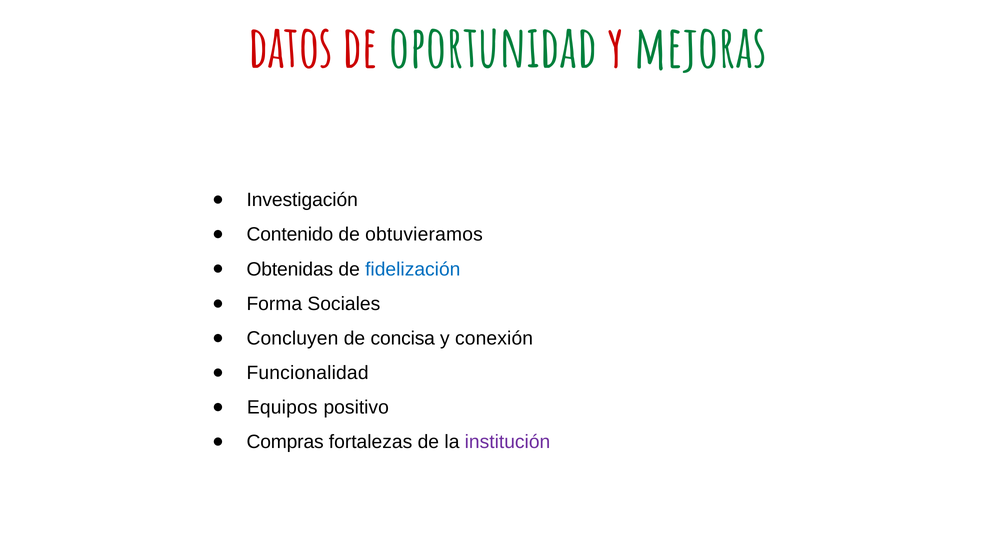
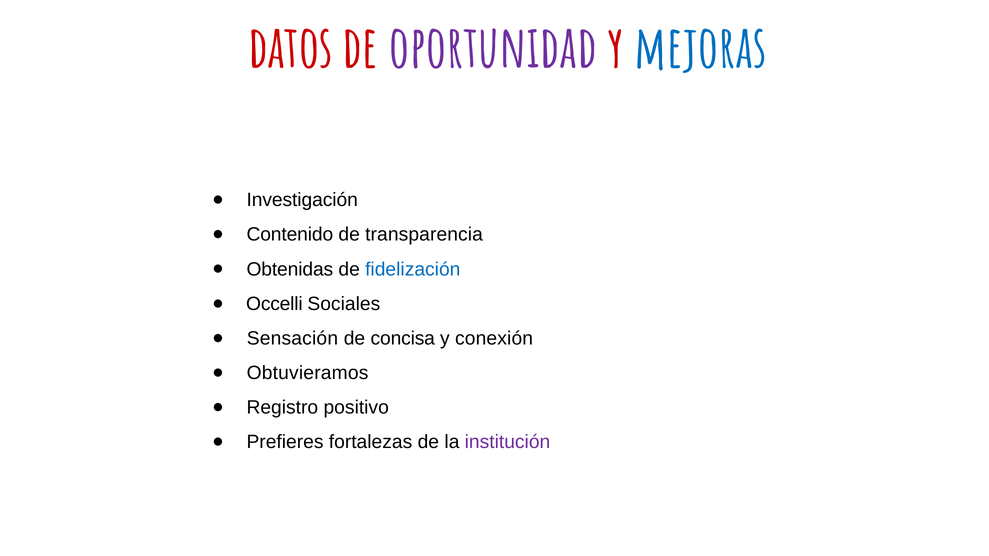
oportunidad colour: green -> purple
mejoras colour: green -> blue
obtuvieramos: obtuvieramos -> transparencia
Forma: Forma -> Occelli
Concluyen: Concluyen -> Sensación
Funcionalidad: Funcionalidad -> Obtuvieramos
Equipos: Equipos -> Registro
Compras: Compras -> Prefieres
